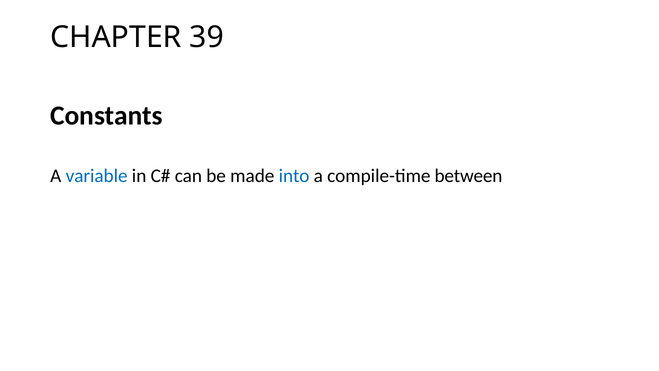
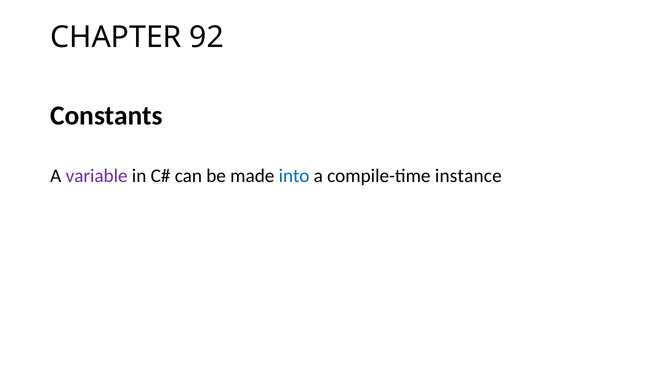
39: 39 -> 92
variable colour: blue -> purple
between: between -> instance
